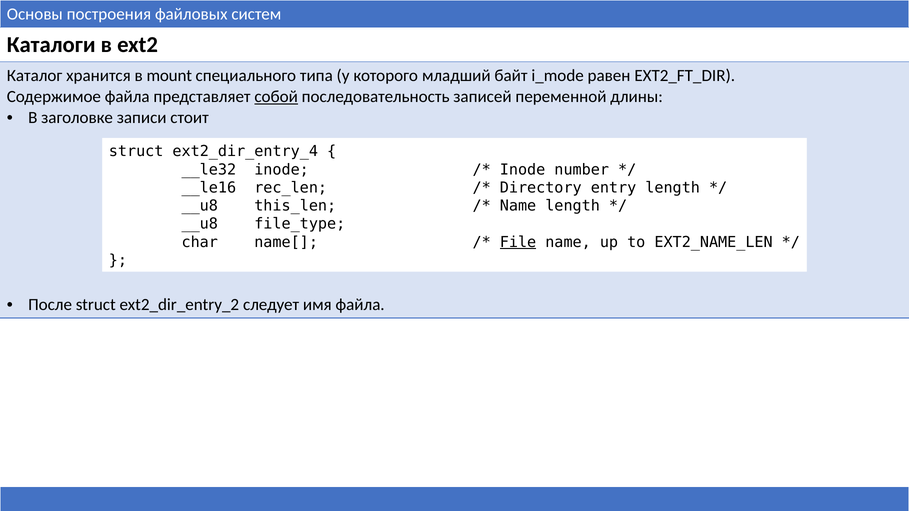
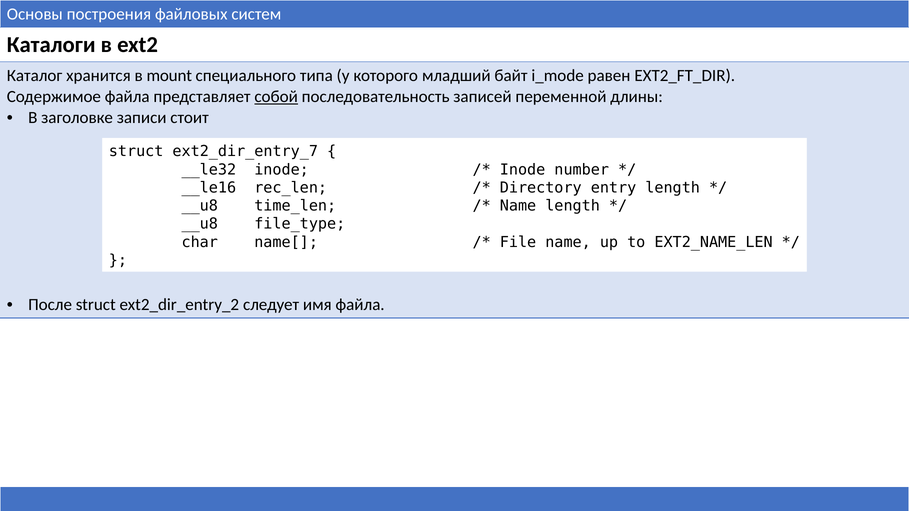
ext2_dir_entry_4: ext2_dir_entry_4 -> ext2_dir_entry_7
this_len: this_len -> time_len
File underline: present -> none
